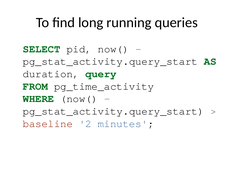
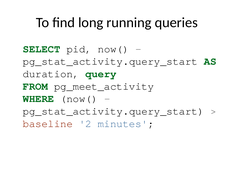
pg_time_activity: pg_time_activity -> pg_meet_activity
